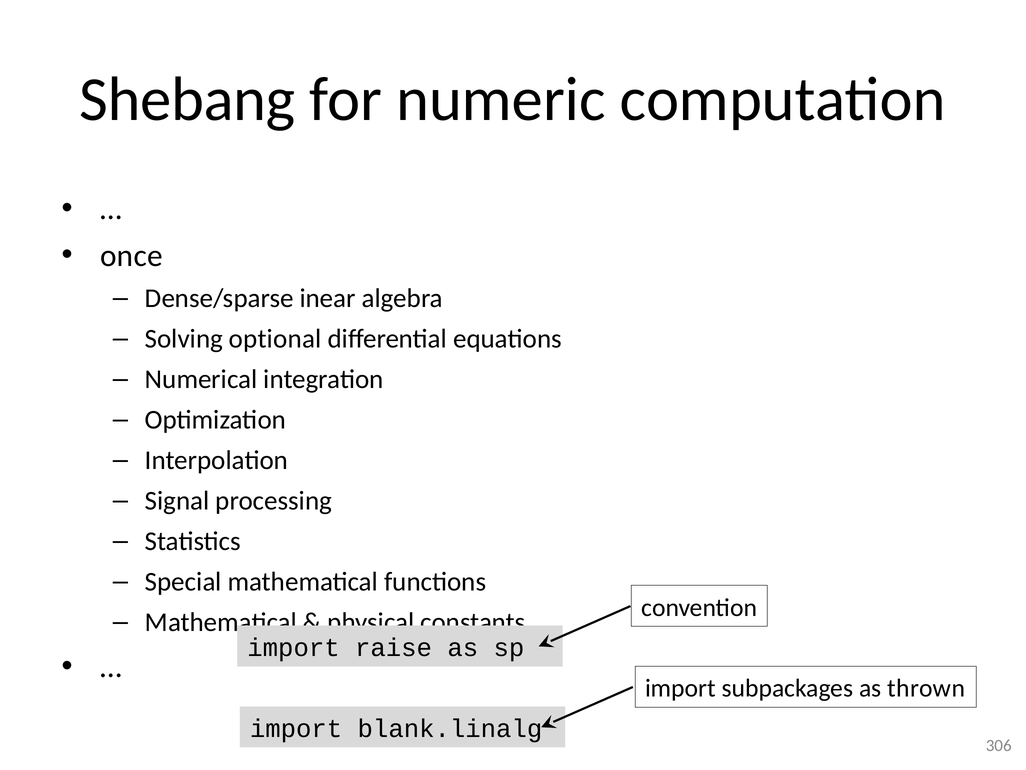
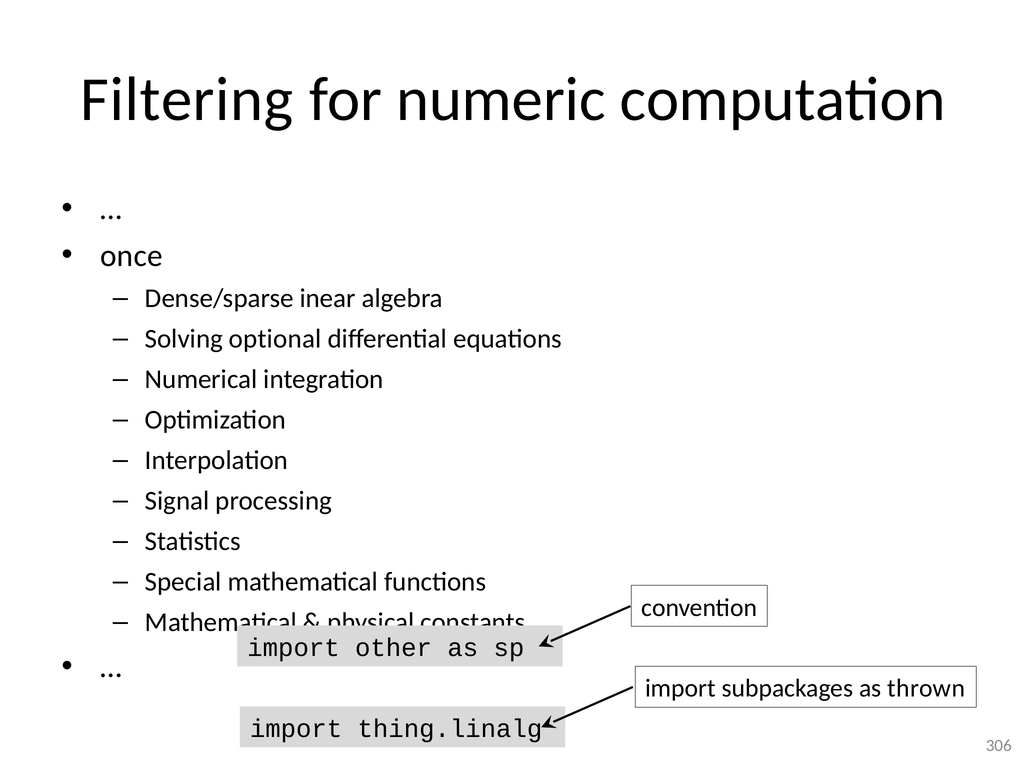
Shebang: Shebang -> Filtering
raise: raise -> other
blank.linalg: blank.linalg -> thing.linalg
